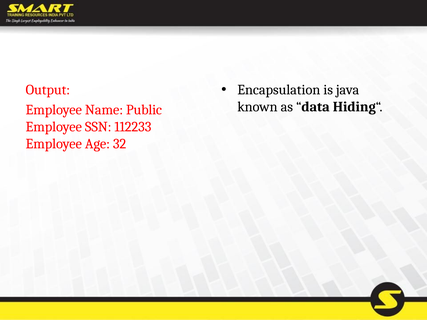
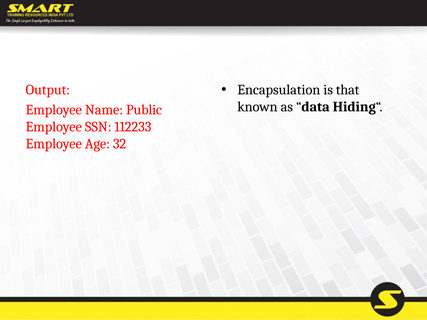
java: java -> that
